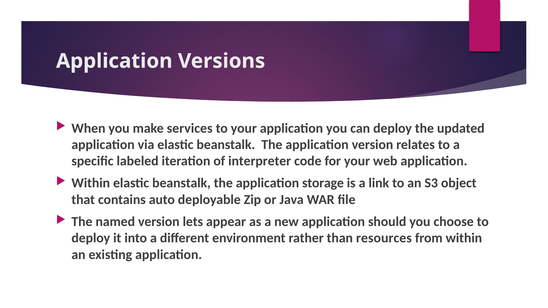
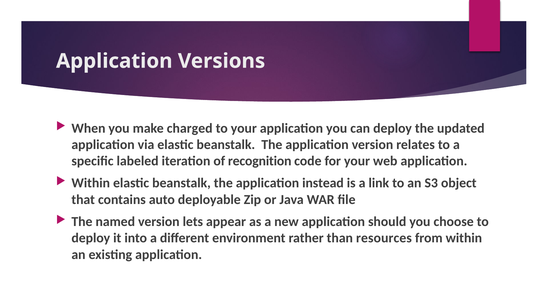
services: services -> charged
interpreter: interpreter -> recognition
storage: storage -> instead
